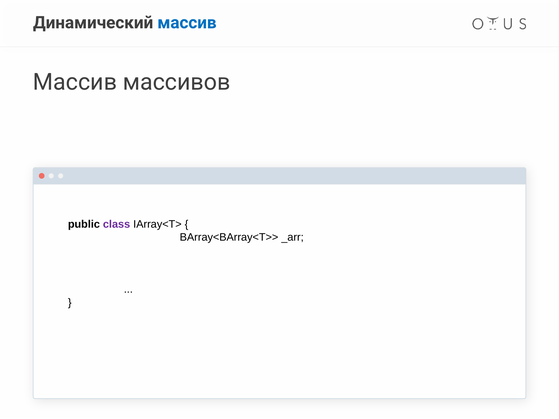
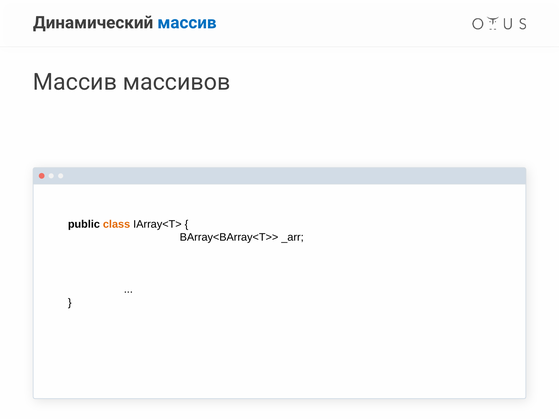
class colour: purple -> orange
